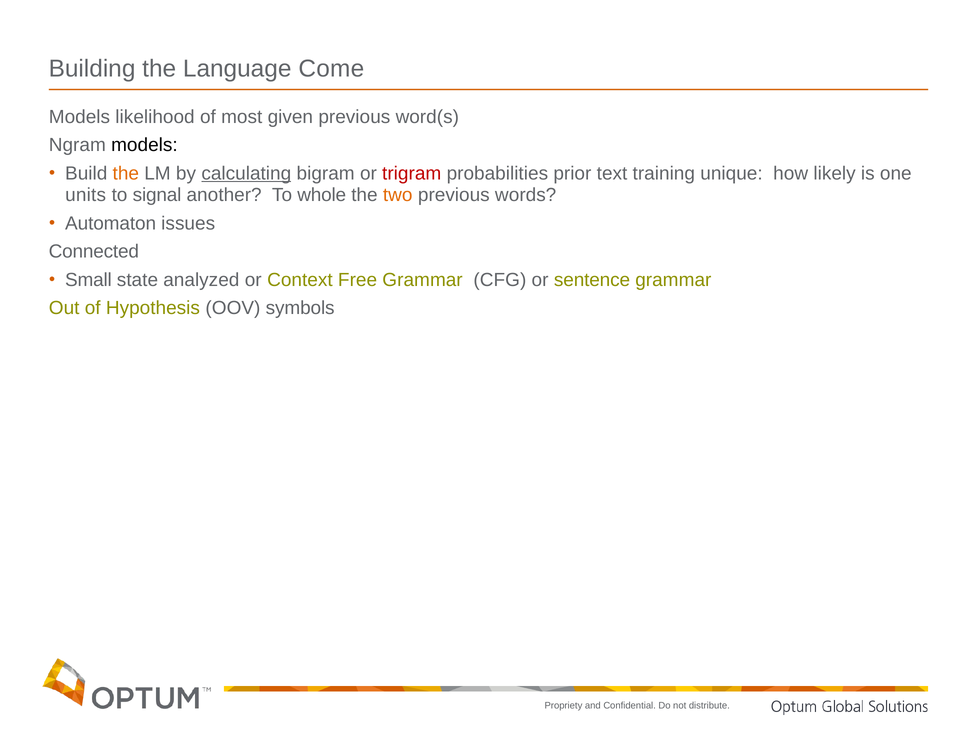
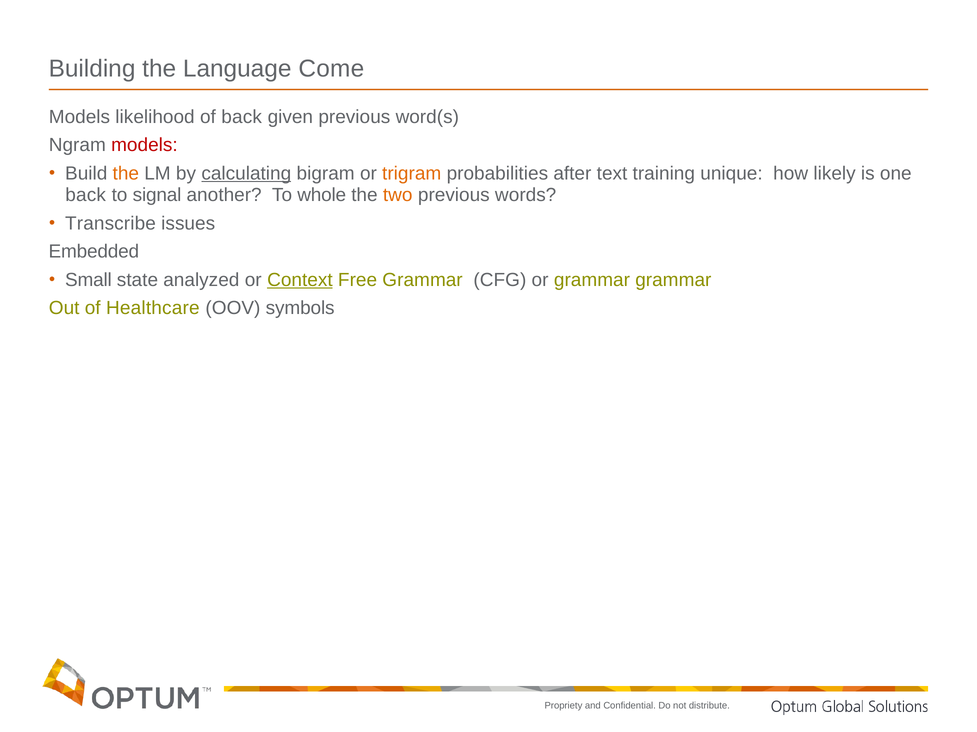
of most: most -> back
models at (144, 145) colour: black -> red
trigram colour: red -> orange
prior: prior -> after
units at (86, 195): units -> back
Automaton: Automaton -> Transcribe
Connected: Connected -> Embedded
Context underline: none -> present
or sentence: sentence -> grammar
Hypothesis: Hypothesis -> Healthcare
